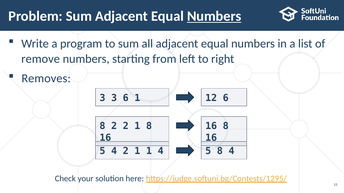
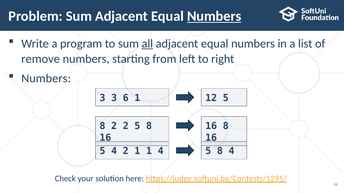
all underline: none -> present
Removes at (46, 79): Removes -> Numbers
12 6: 6 -> 5
2 2 1: 1 -> 5
